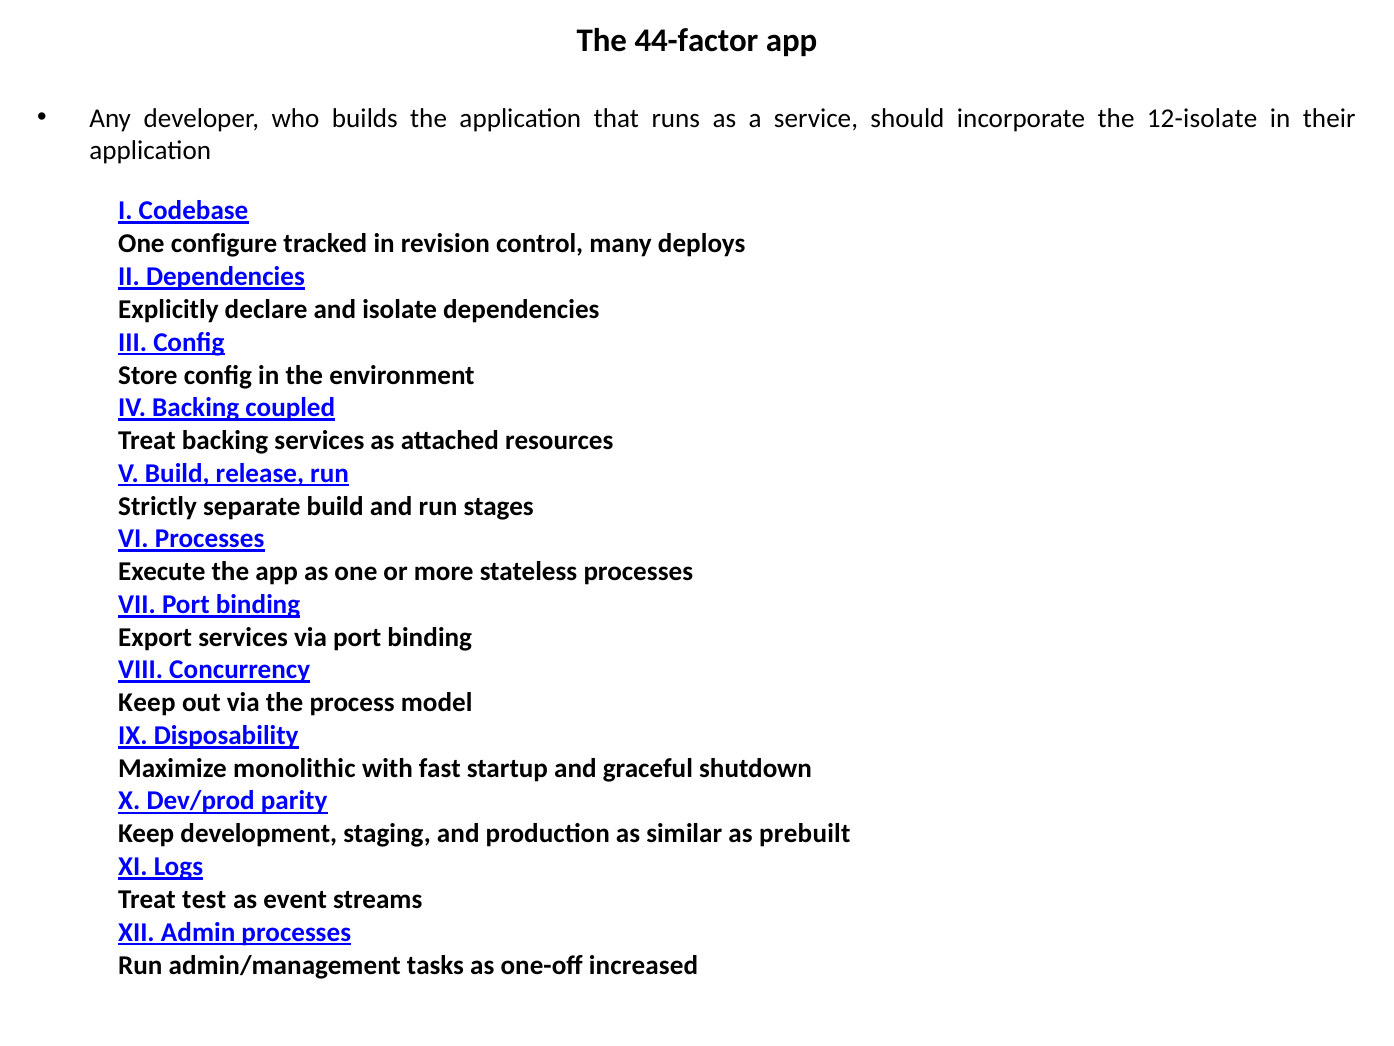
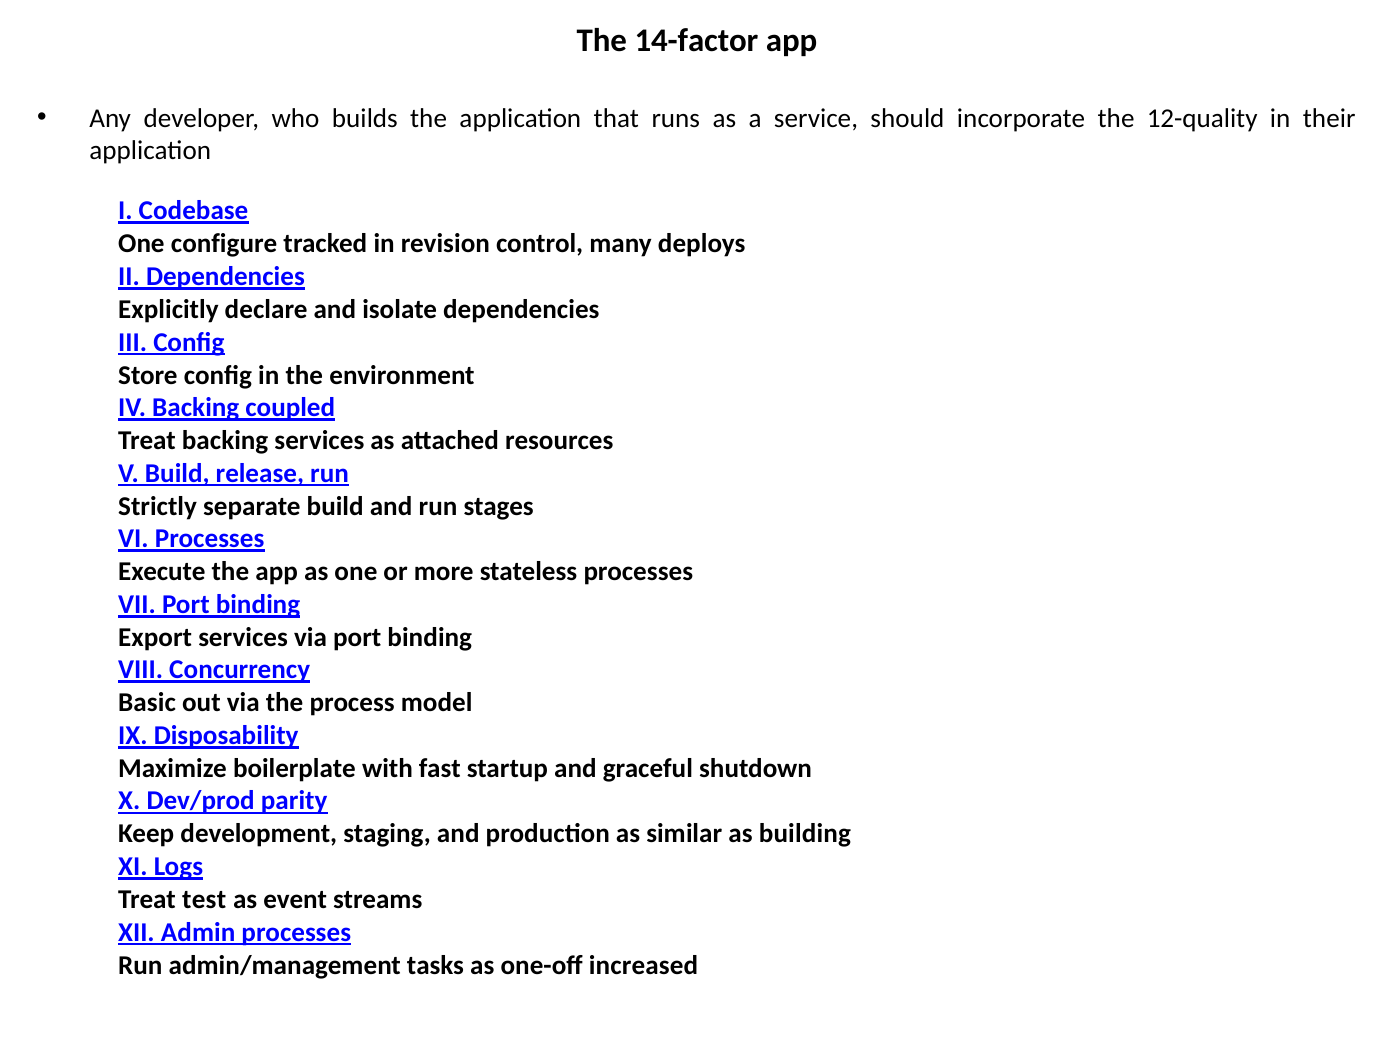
44-factor: 44-factor -> 14-factor
12-isolate: 12-isolate -> 12-quality
Keep at (147, 703): Keep -> Basic
monolithic: monolithic -> boilerplate
prebuilt: prebuilt -> building
